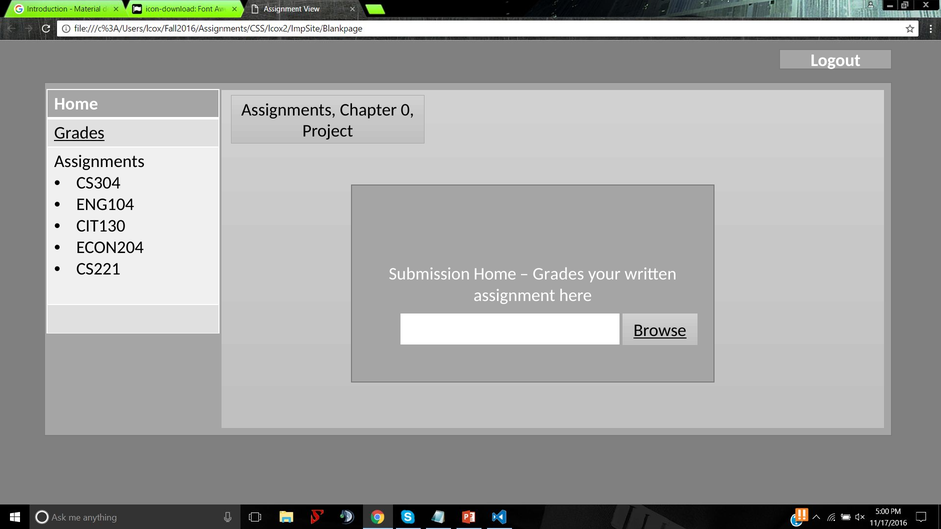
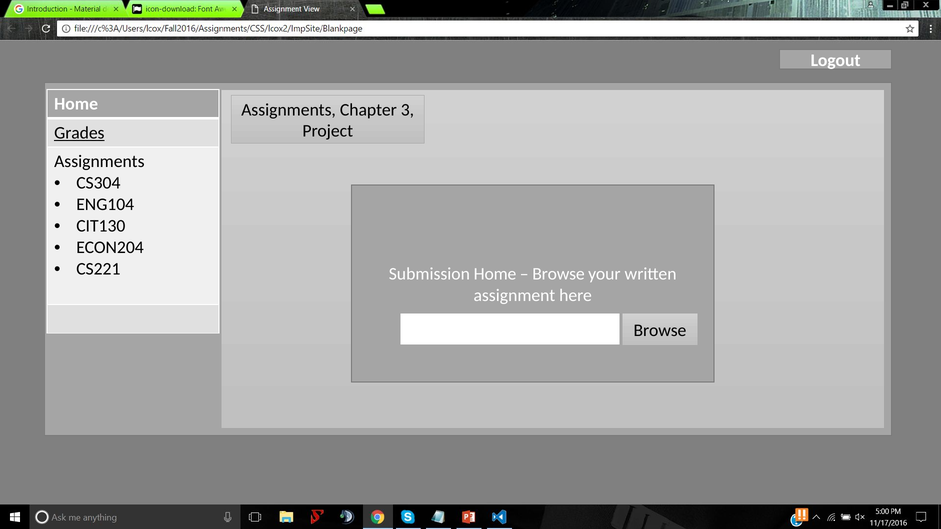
0: 0 -> 3
Grades at (558, 274): Grades -> Browse
Browse at (660, 331) underline: present -> none
